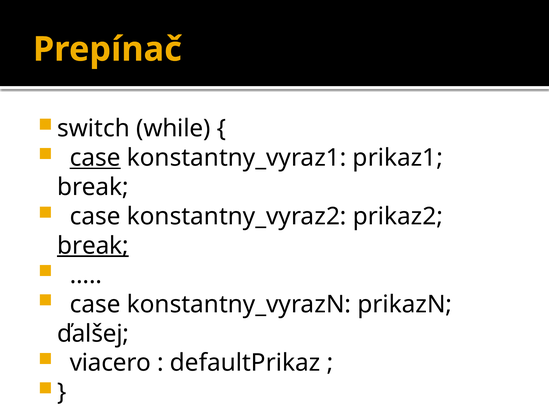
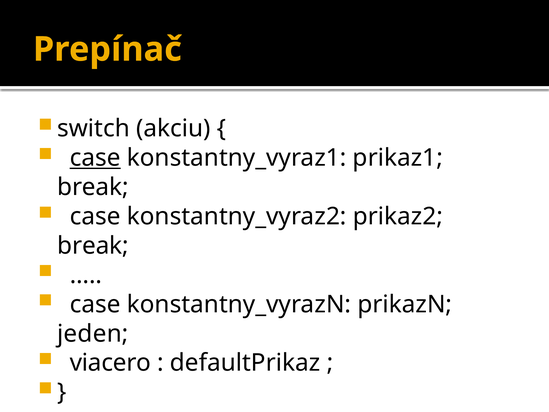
while: while -> akciu
break at (93, 246) underline: present -> none
ďalšej: ďalšej -> jeden
